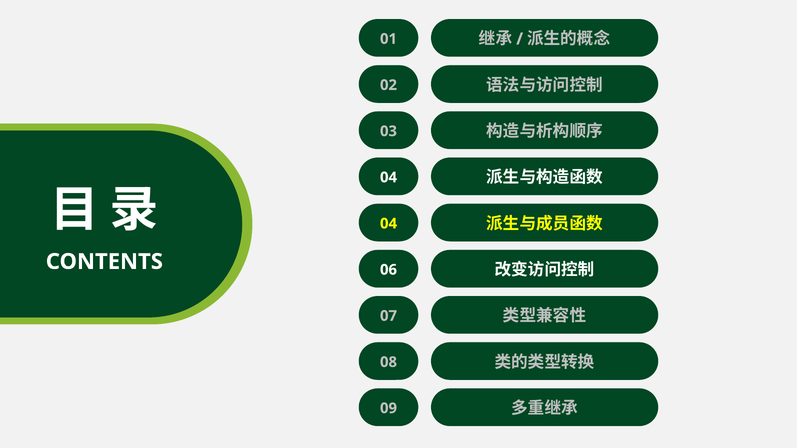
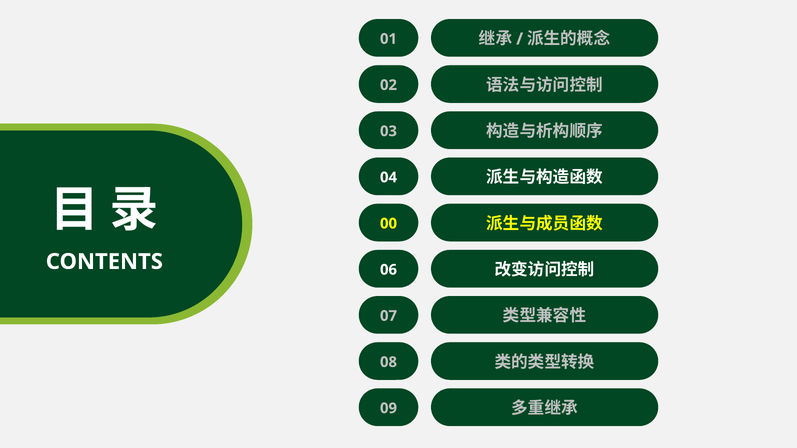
04 at (389, 224): 04 -> 00
